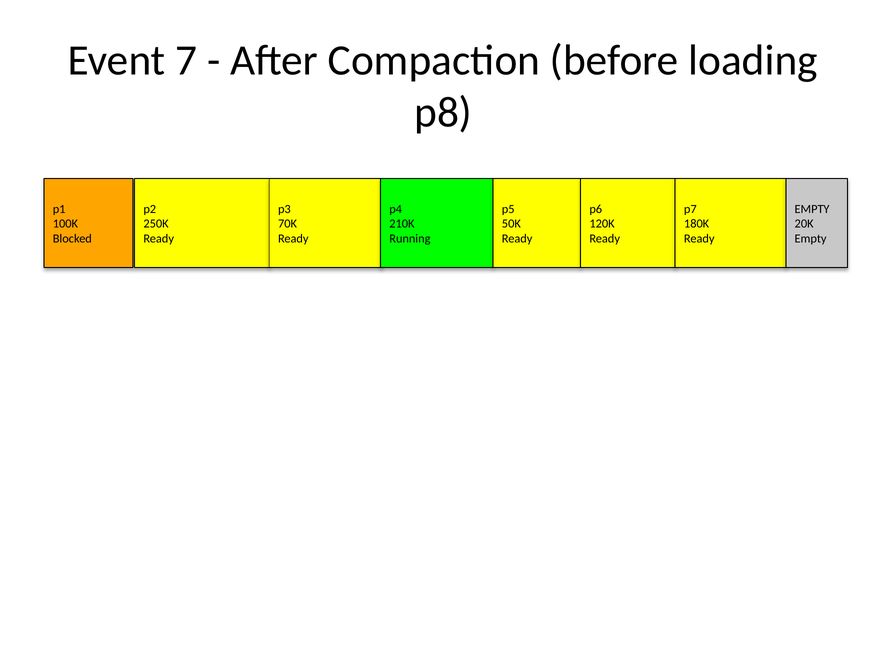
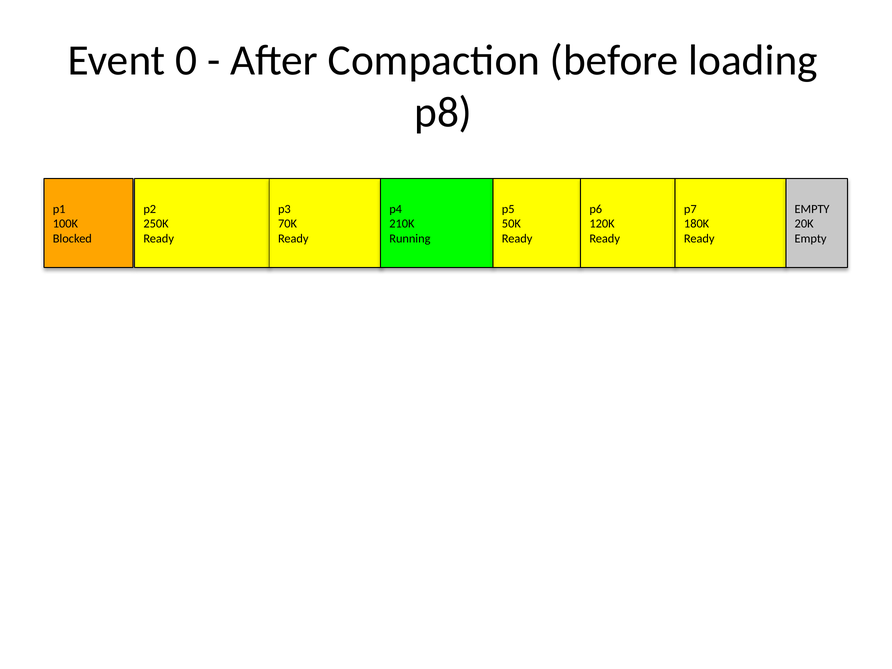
7: 7 -> 0
